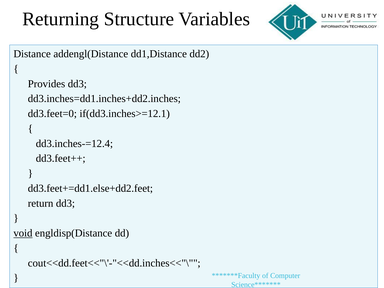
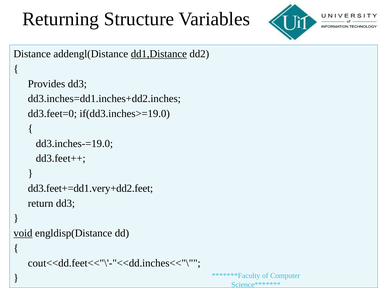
dd1,Distance underline: none -> present
if(dd3.inches>=12.1: if(dd3.inches>=12.1 -> if(dd3.inches>=19.0
dd3.inches-=12.4: dd3.inches-=12.4 -> dd3.inches-=19.0
dd3.feet+=dd1.else+dd2.feet: dd3.feet+=dd1.else+dd2.feet -> dd3.feet+=dd1.very+dd2.feet
